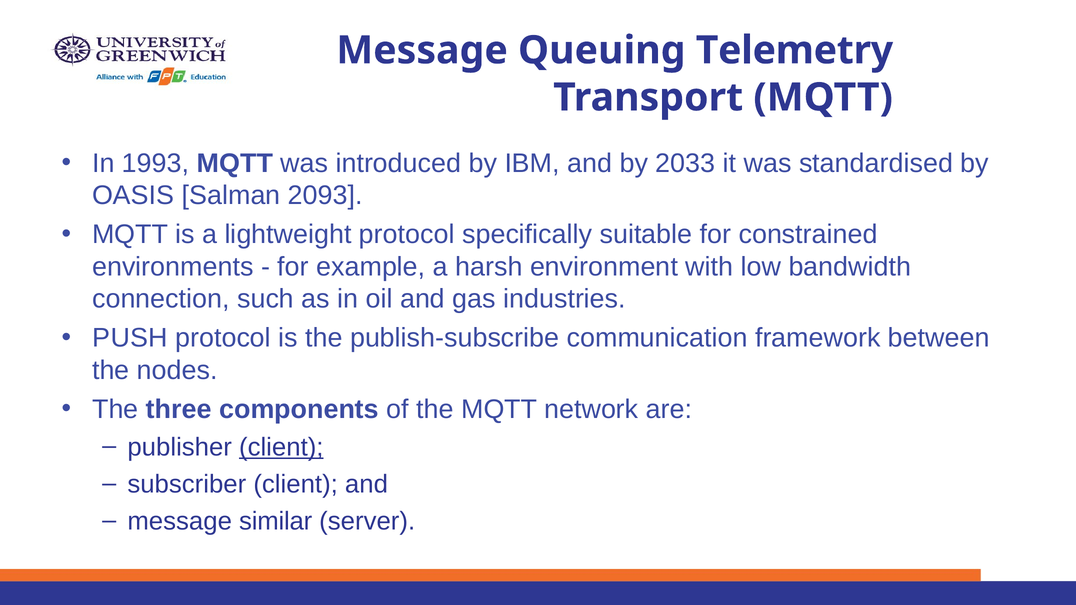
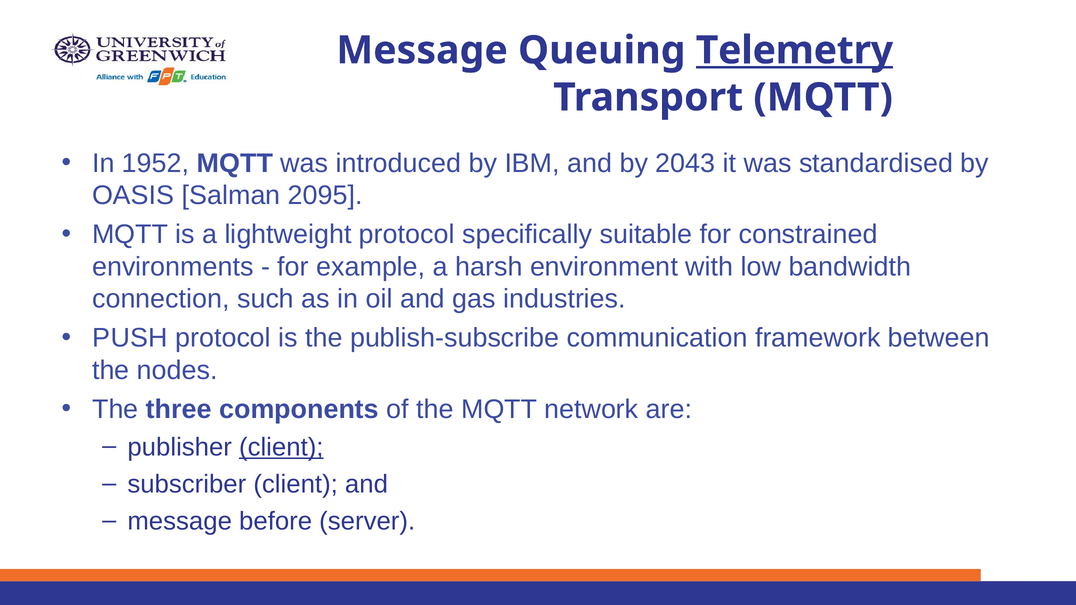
Telemetry underline: none -> present
1993: 1993 -> 1952
2033: 2033 -> 2043
2093: 2093 -> 2095
similar: similar -> before
